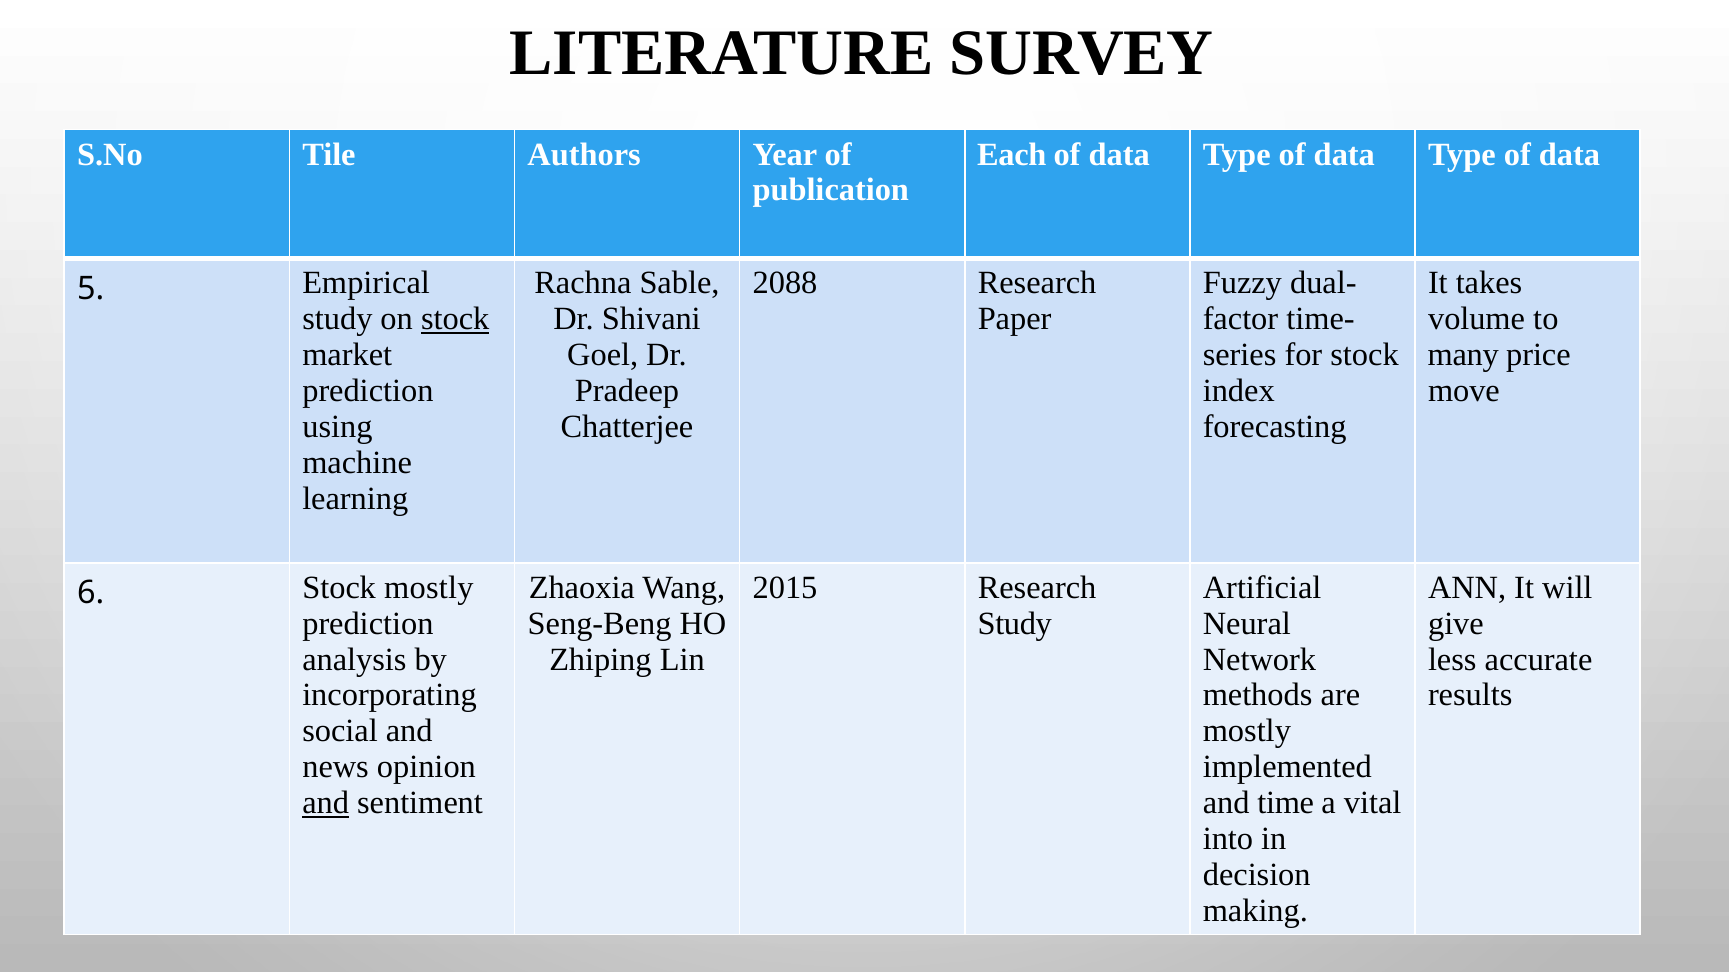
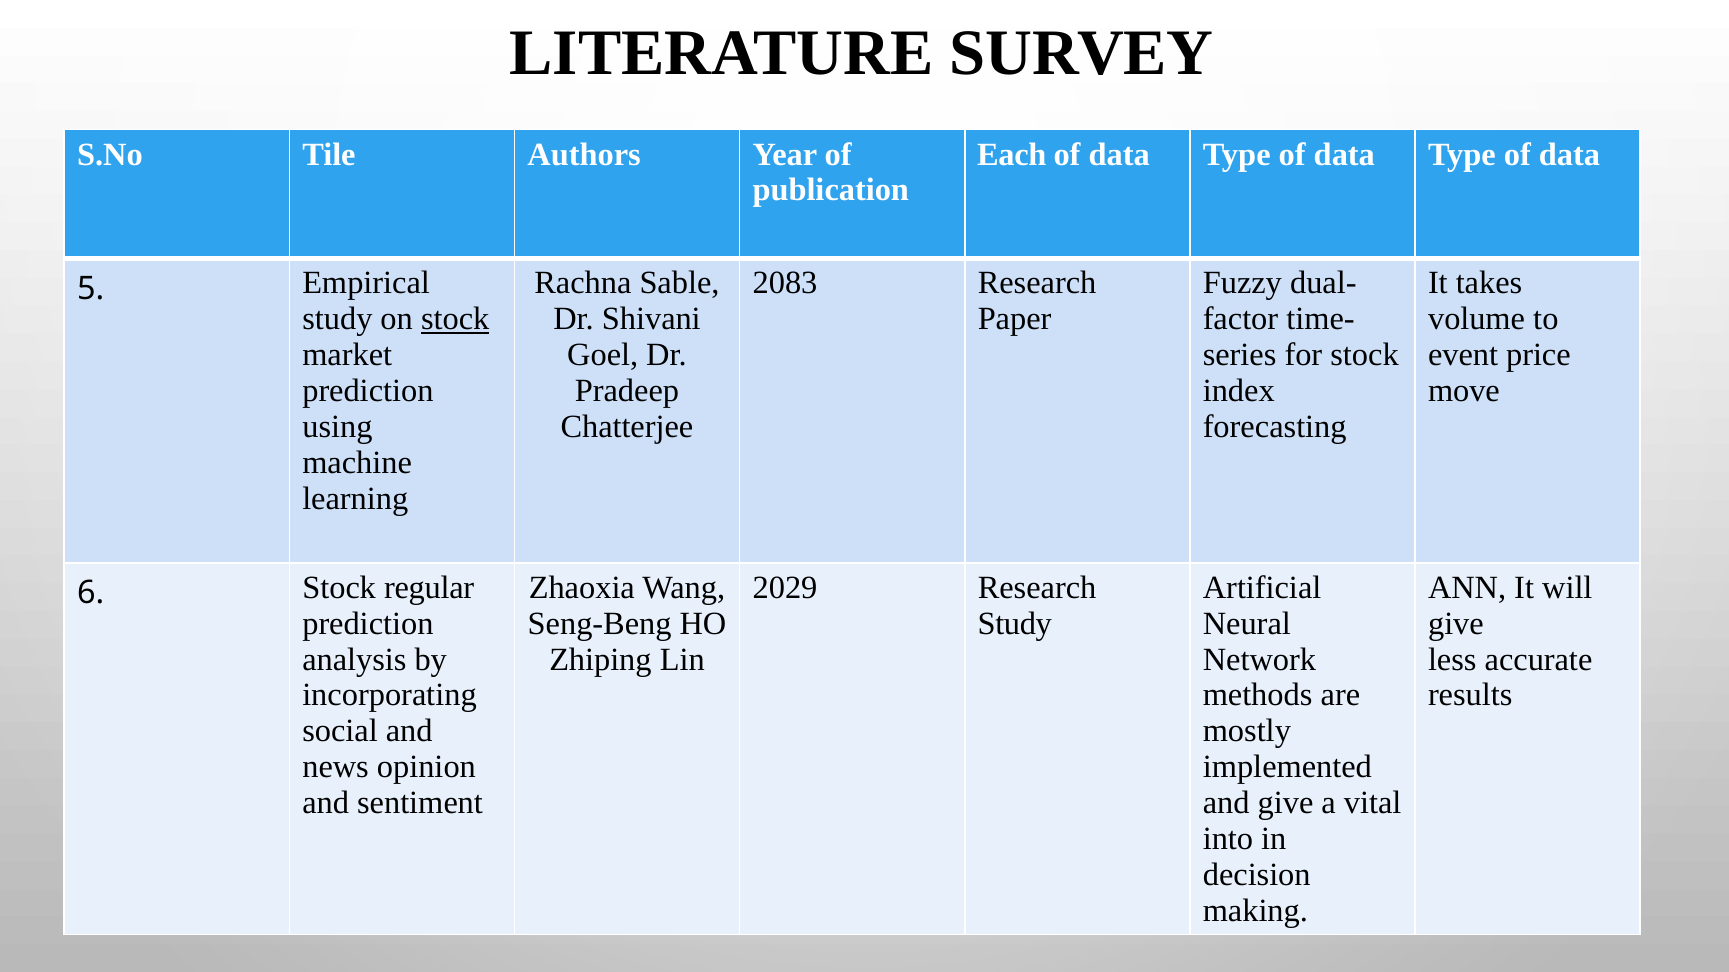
2088: 2088 -> 2083
many: many -> event
2015: 2015 -> 2029
Stock mostly: mostly -> regular
and at (326, 803) underline: present -> none
and time: time -> give
